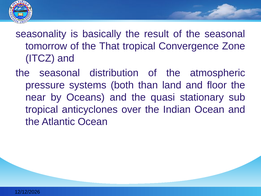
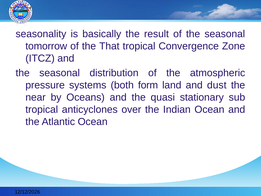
than: than -> form
floor: floor -> dust
